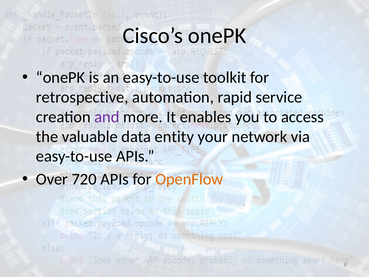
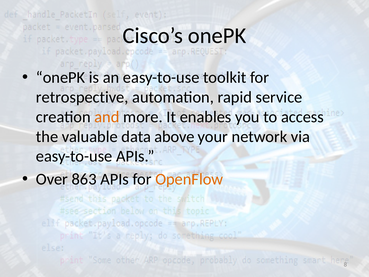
and colour: purple -> orange
entity: entity -> above
720: 720 -> 863
